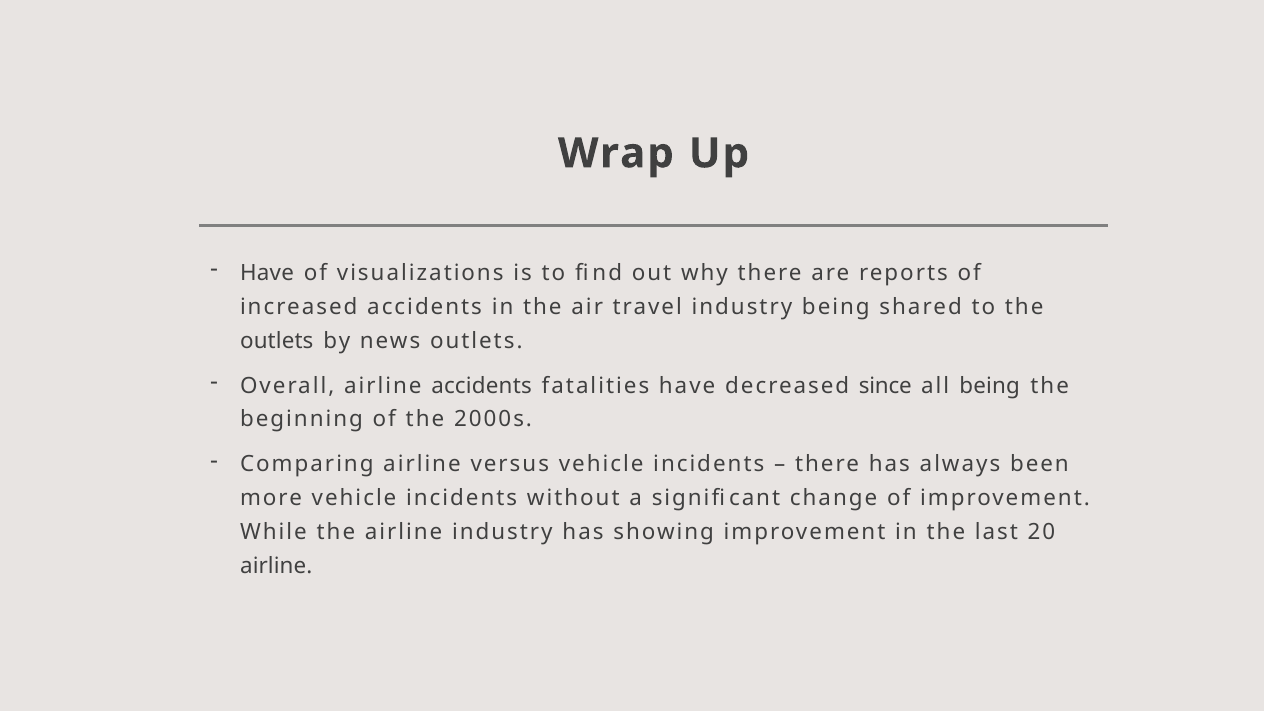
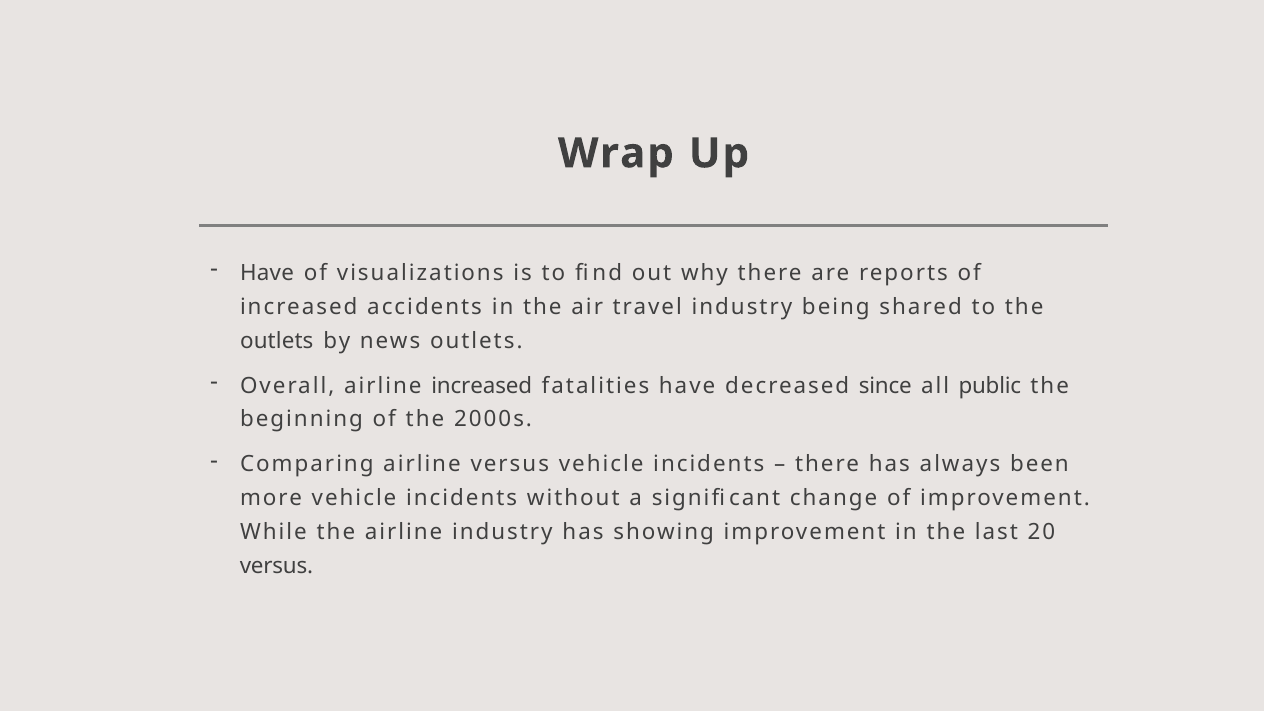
airline accidents: accidents -> increased
all being: being -> public
airline at (276, 566): airline -> versus
